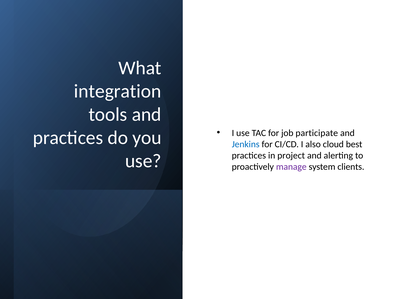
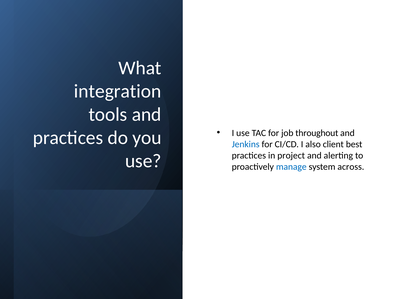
participate: participate -> throughout
cloud: cloud -> client
manage colour: purple -> blue
clients: clients -> across
